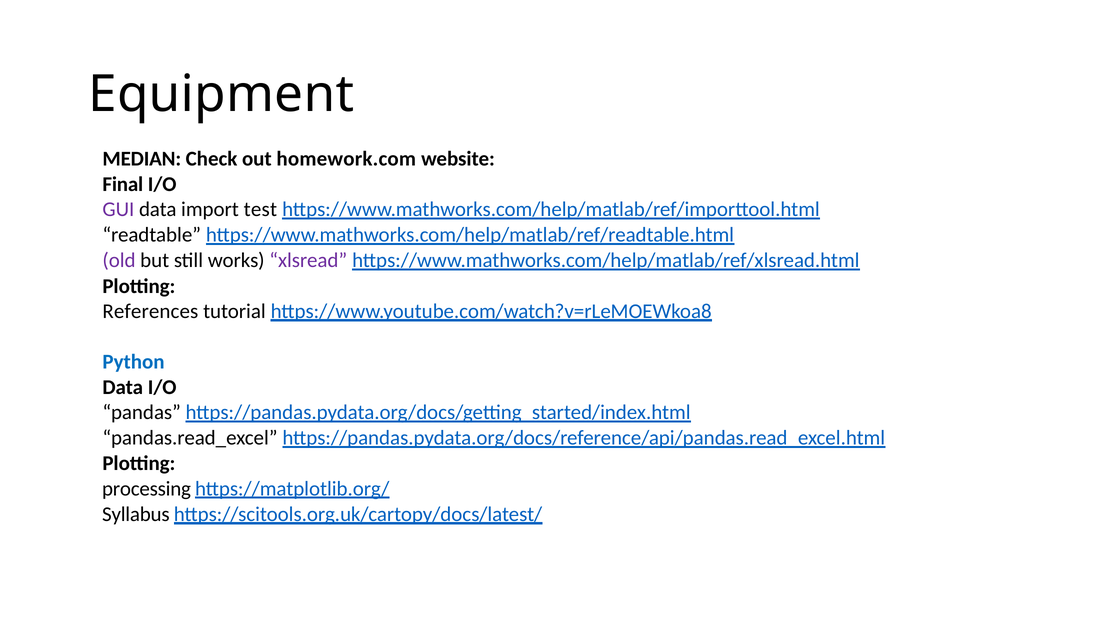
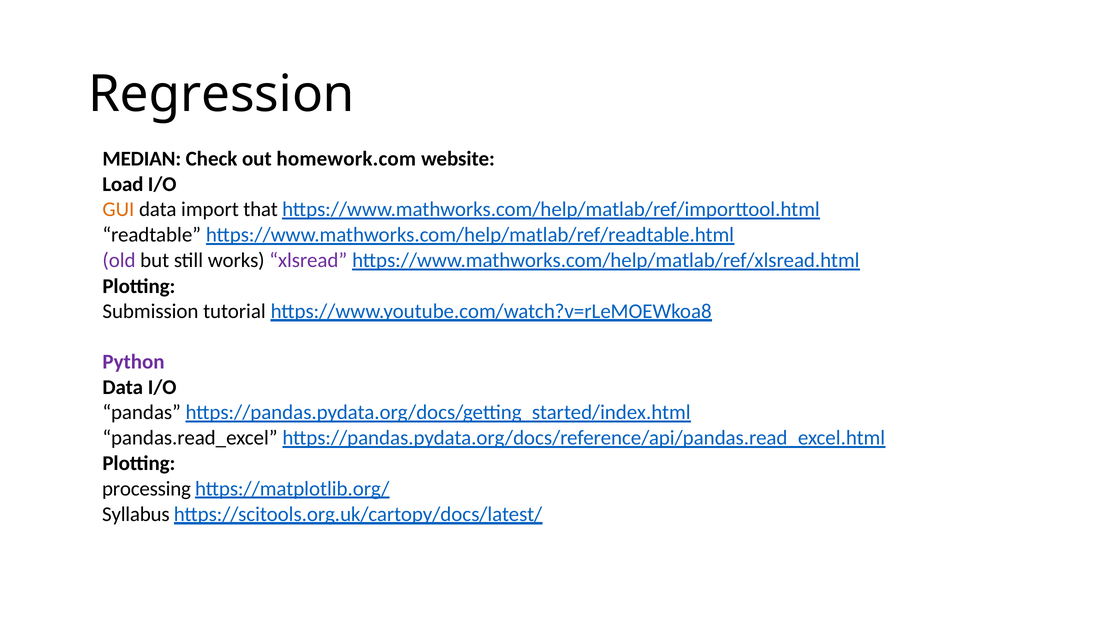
Equipment: Equipment -> Regression
Final: Final -> Load
GUI colour: purple -> orange
test: test -> that
References: References -> Submission
Python colour: blue -> purple
